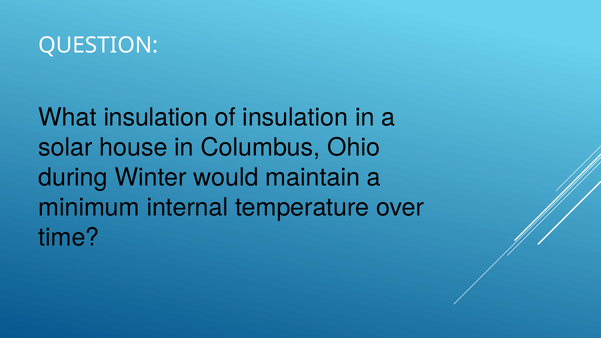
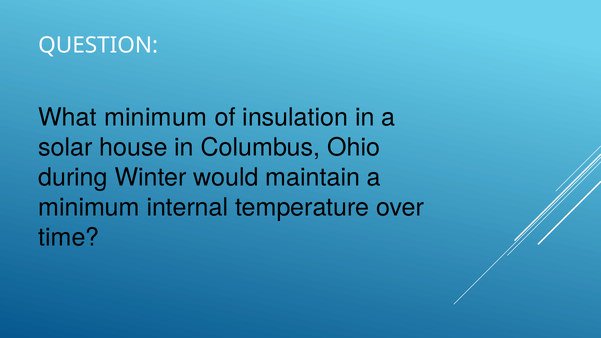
What insulation: insulation -> minimum
